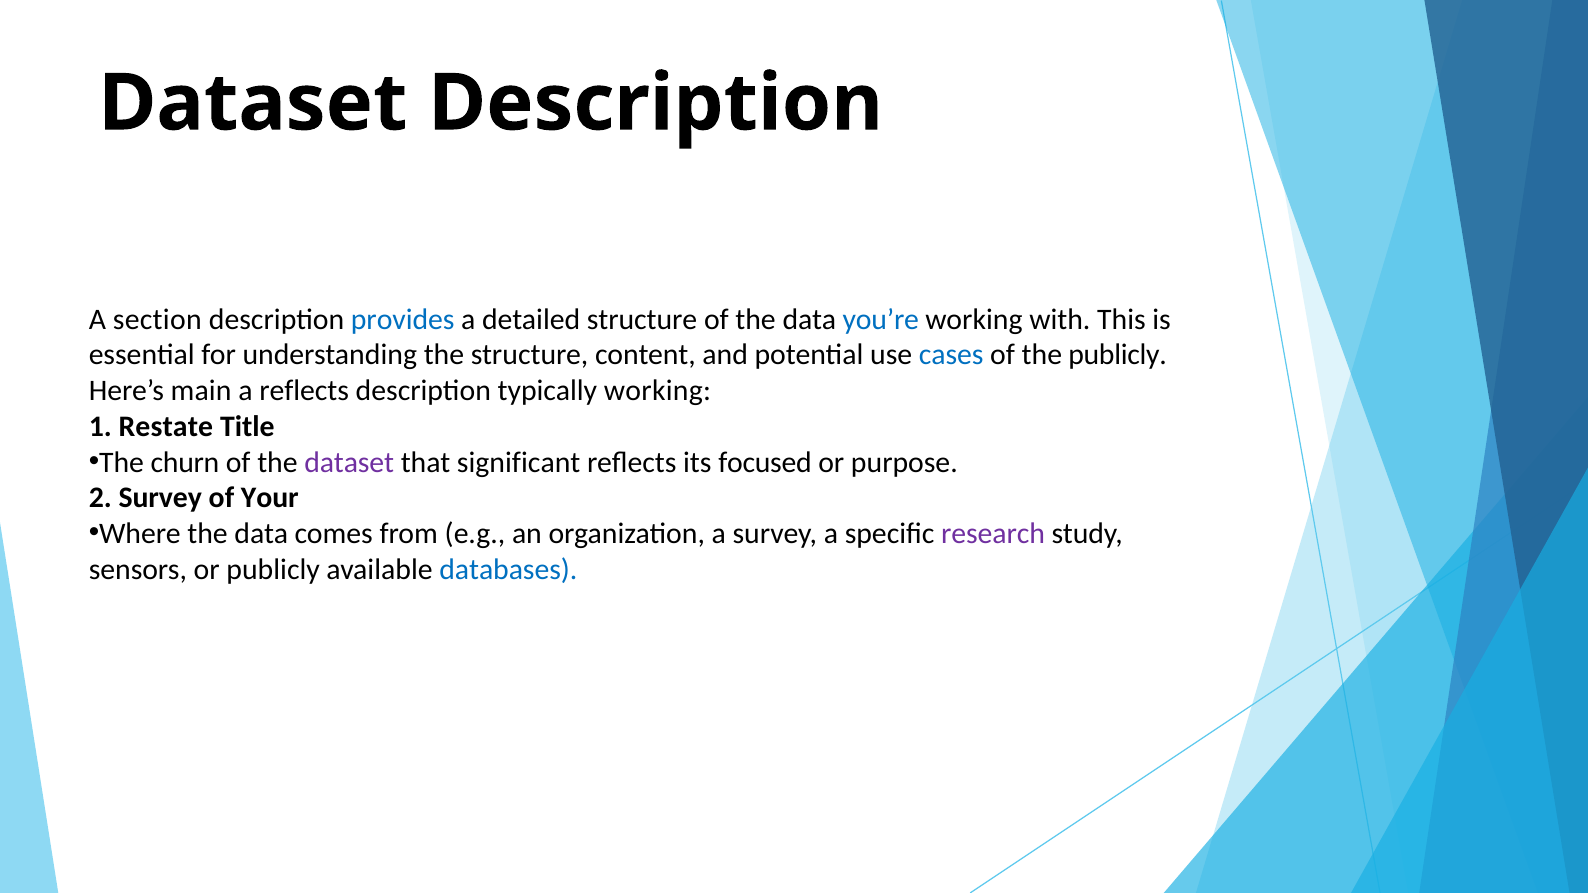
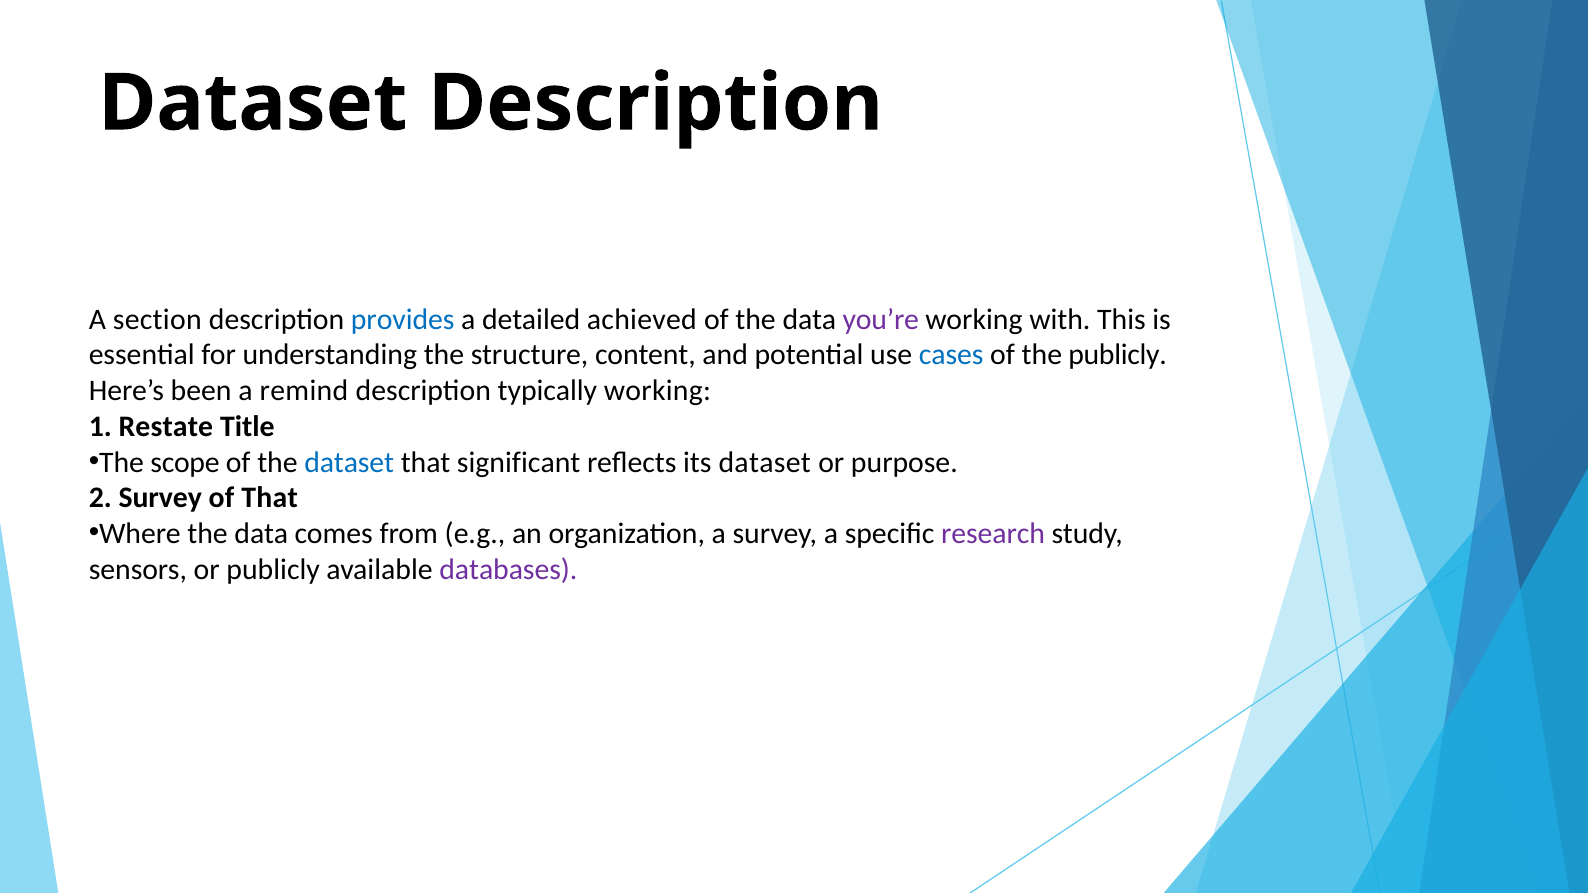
detailed structure: structure -> achieved
you’re colour: blue -> purple
main: main -> been
a reflects: reflects -> remind
churn: churn -> scope
dataset at (349, 462) colour: purple -> blue
its focused: focused -> dataset
of Your: Your -> That
databases colour: blue -> purple
